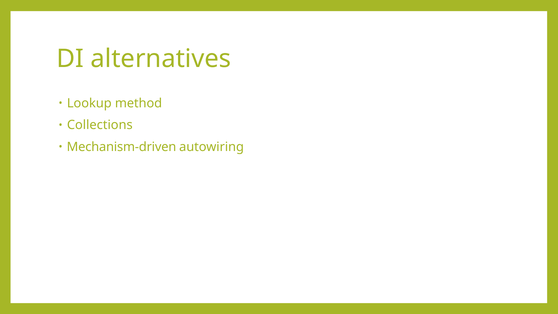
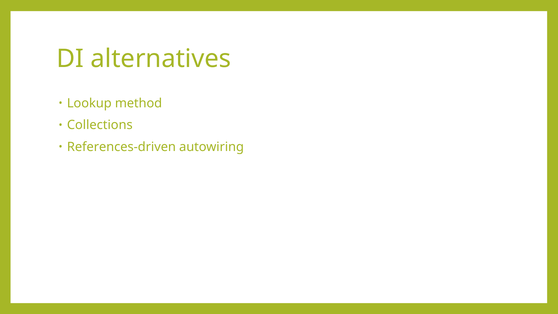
Mechanism-driven: Mechanism-driven -> References-driven
